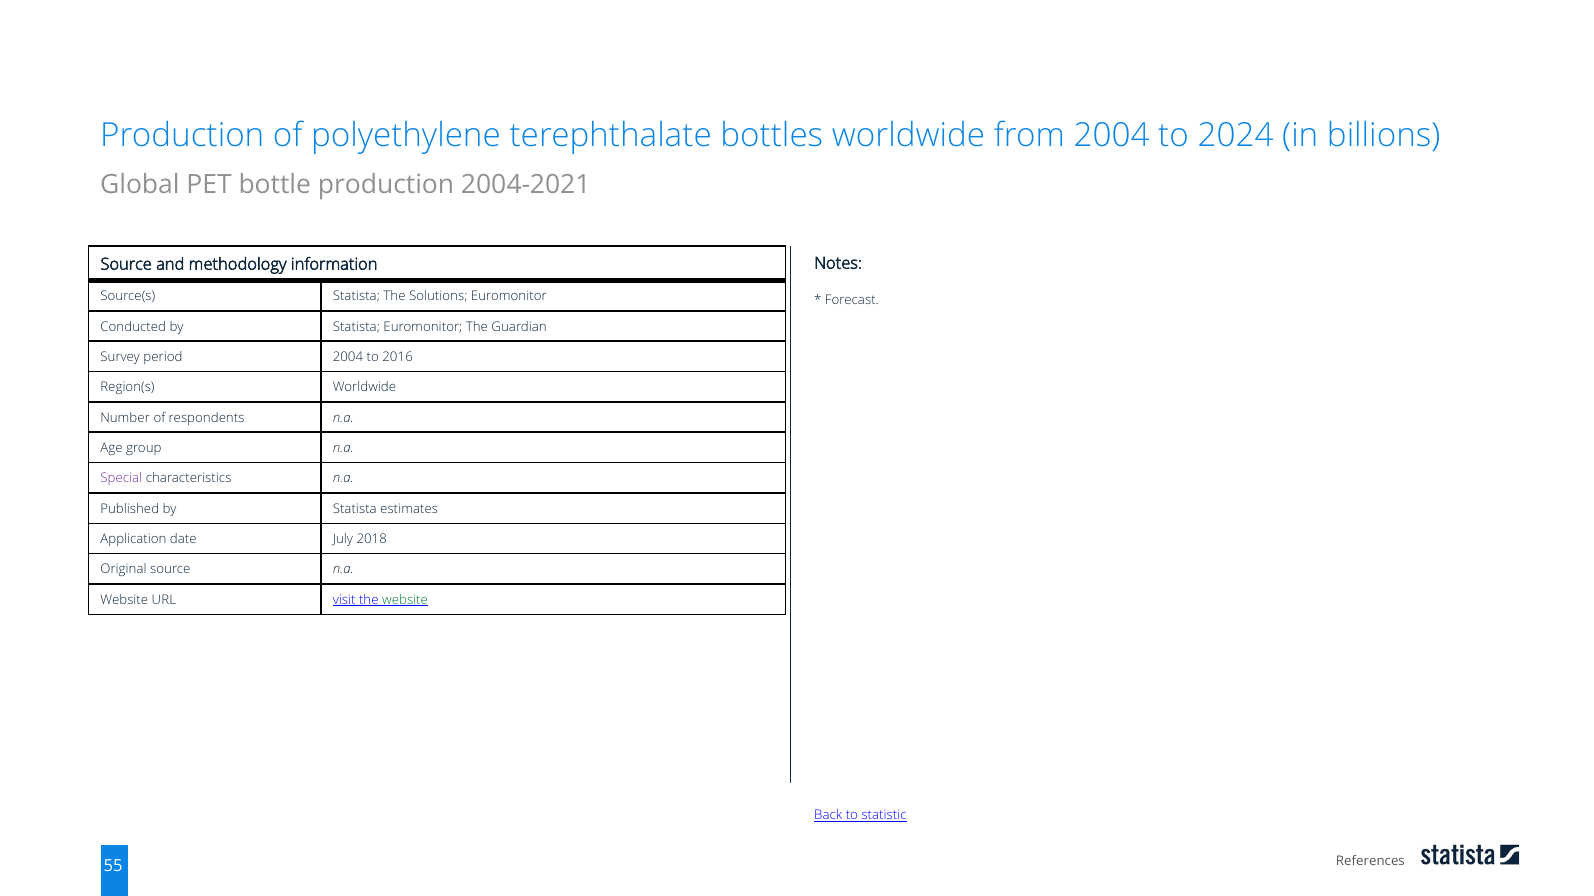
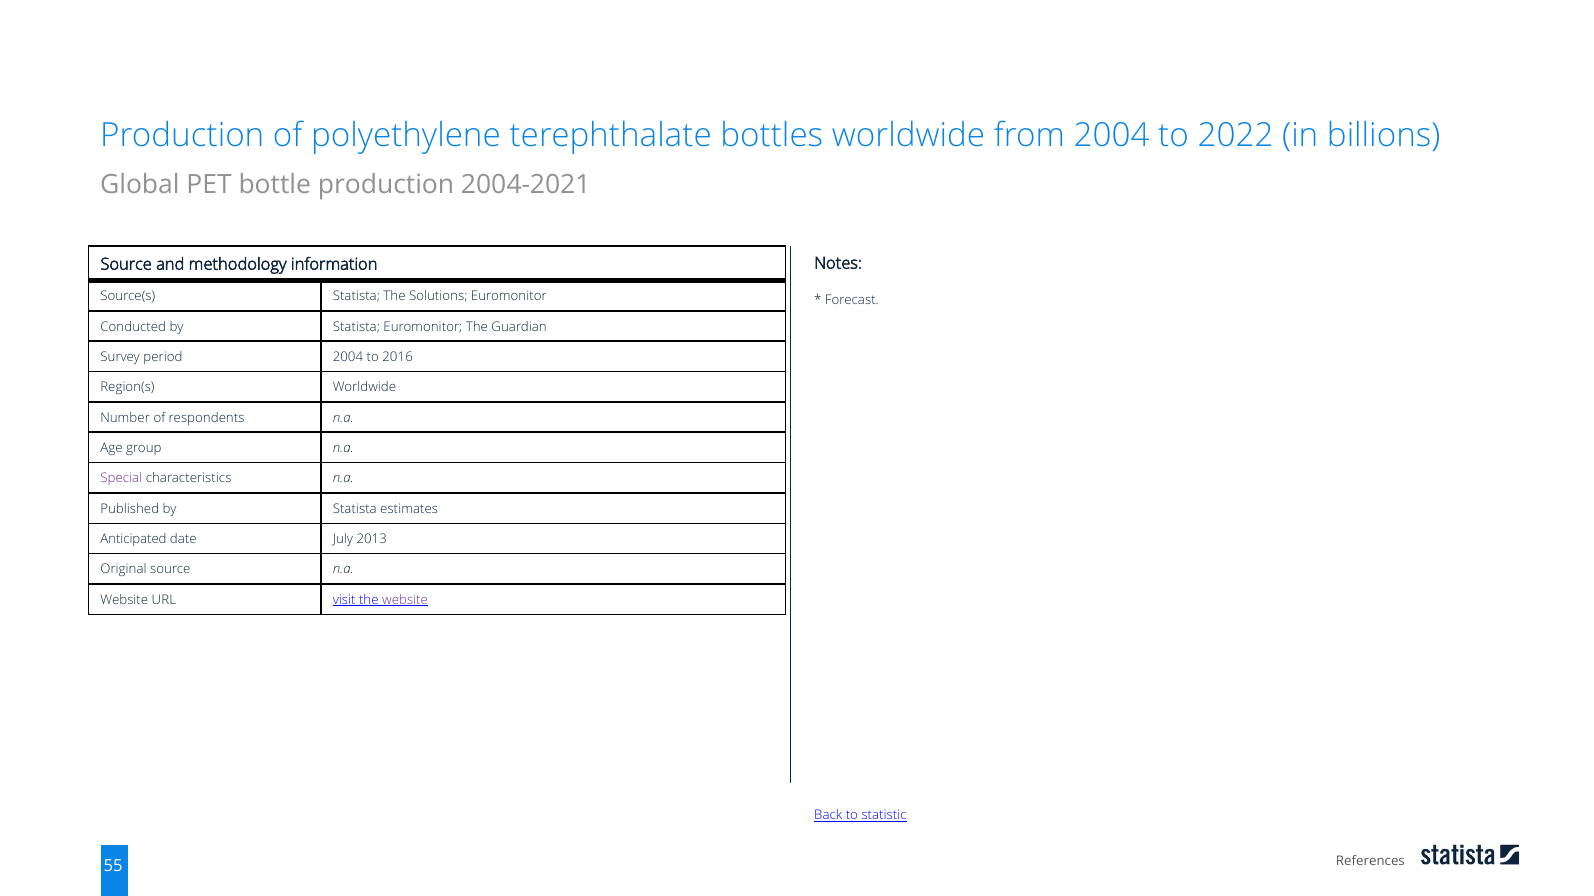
2024: 2024 -> 2022
Application: Application -> Anticipated
2018: 2018 -> 2013
website at (405, 600) colour: green -> purple
